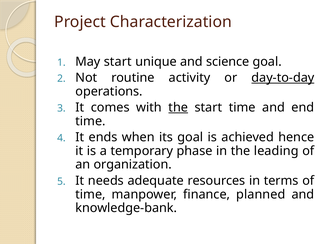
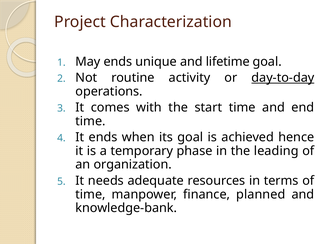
May start: start -> ends
science: science -> lifetime
the at (178, 107) underline: present -> none
